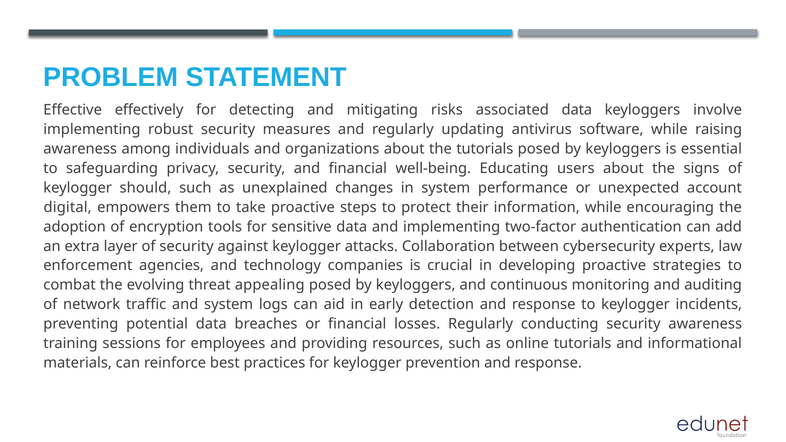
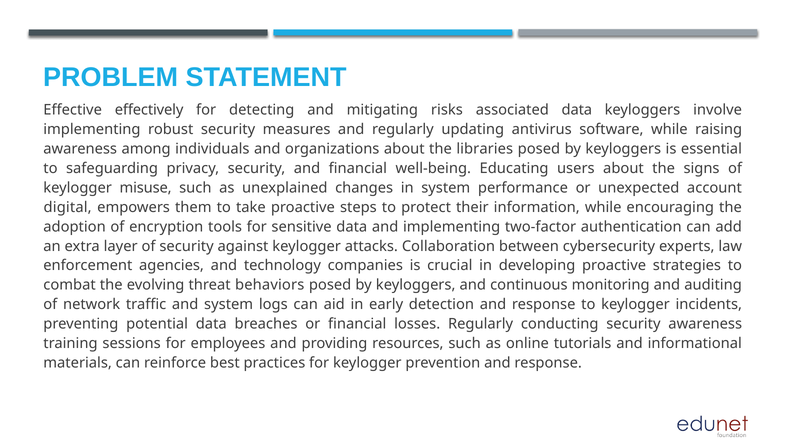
the tutorials: tutorials -> libraries
should: should -> misuse
appealing: appealing -> behaviors
